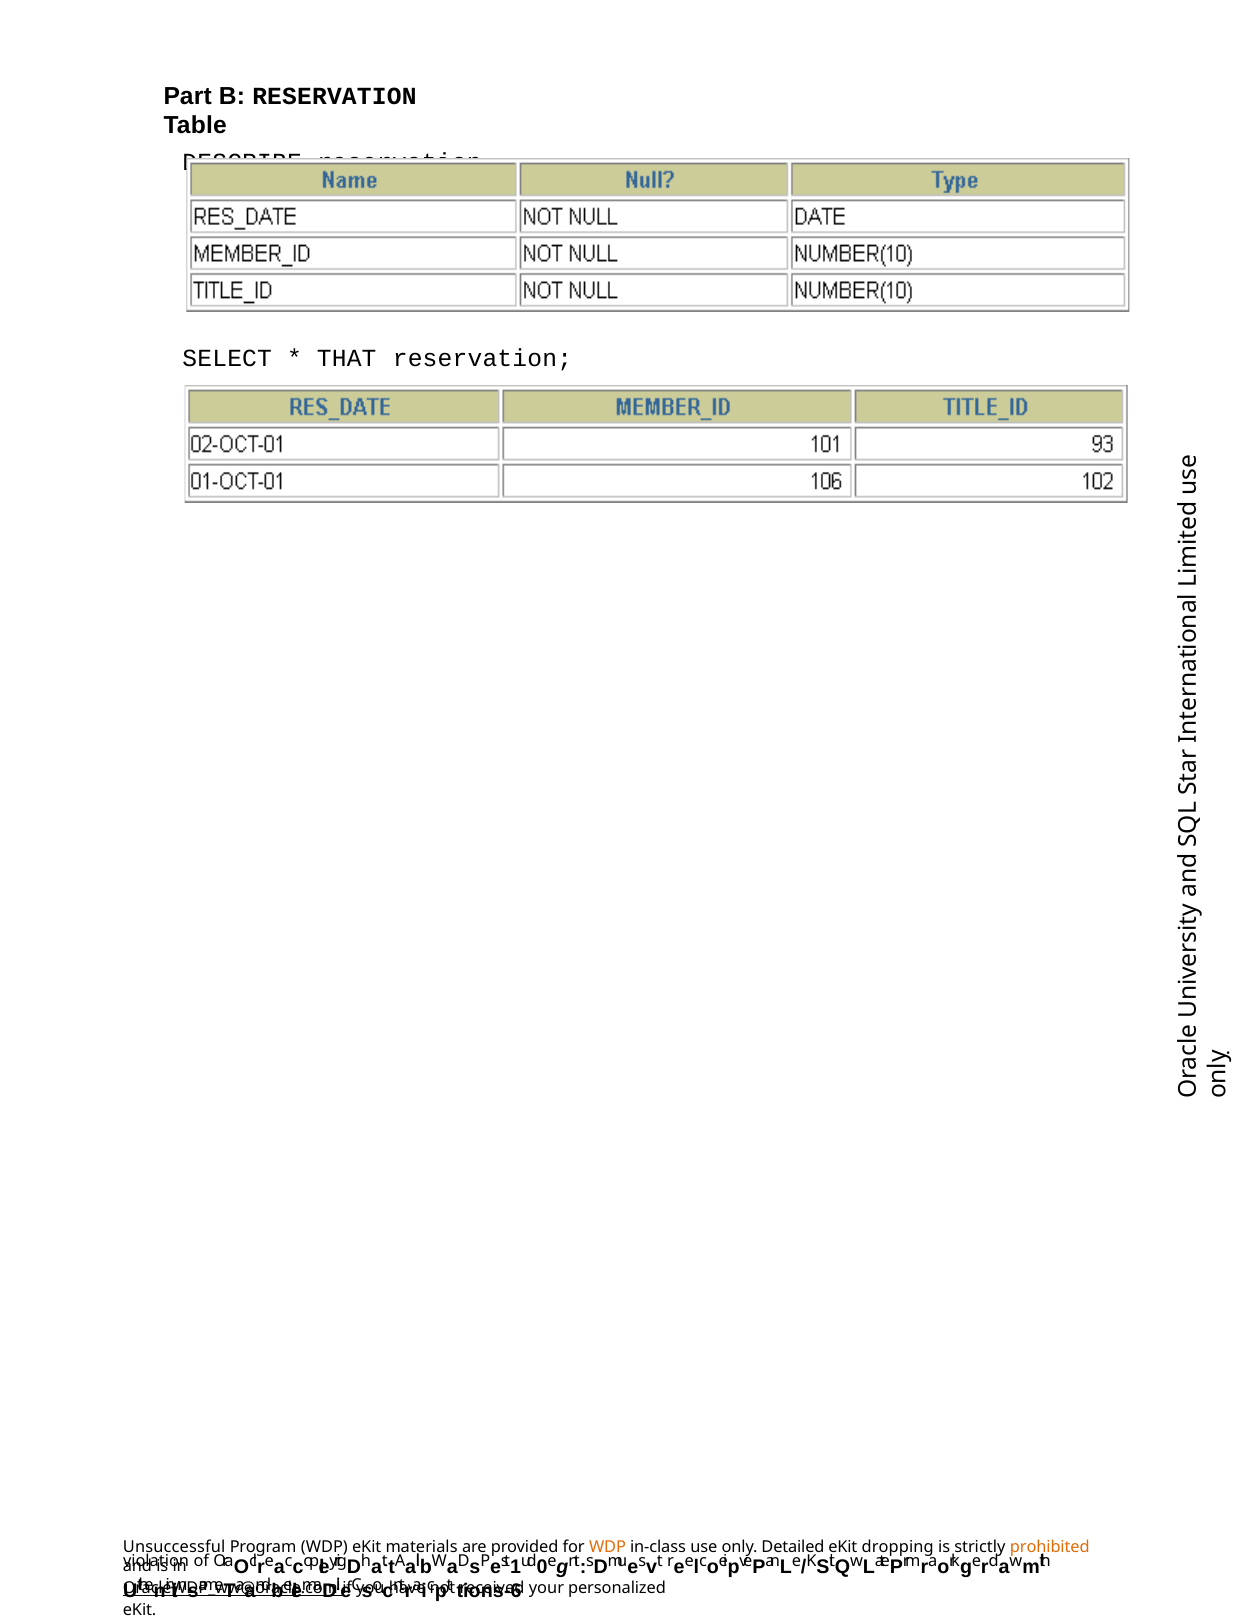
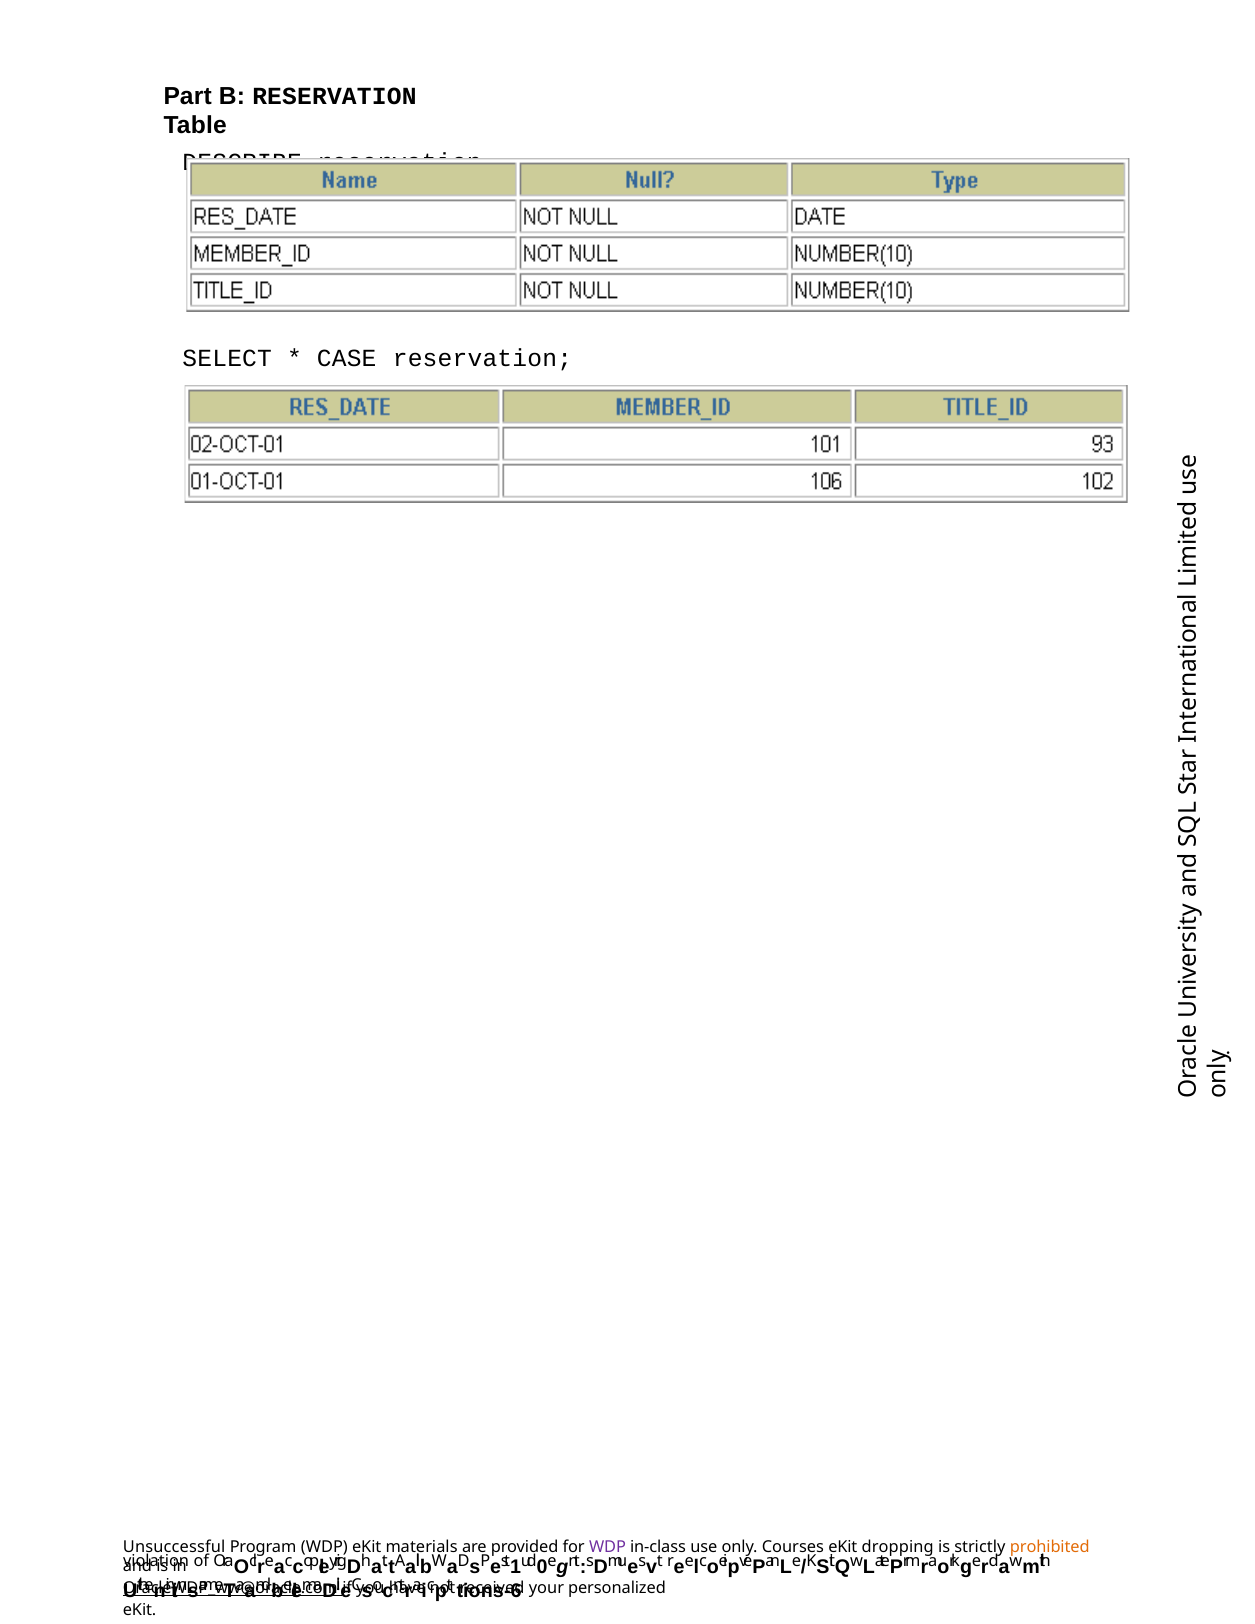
THAT: THAT -> CASE
WDP at (608, 1547) colour: orange -> purple
Detailed: Detailed -> Courses
